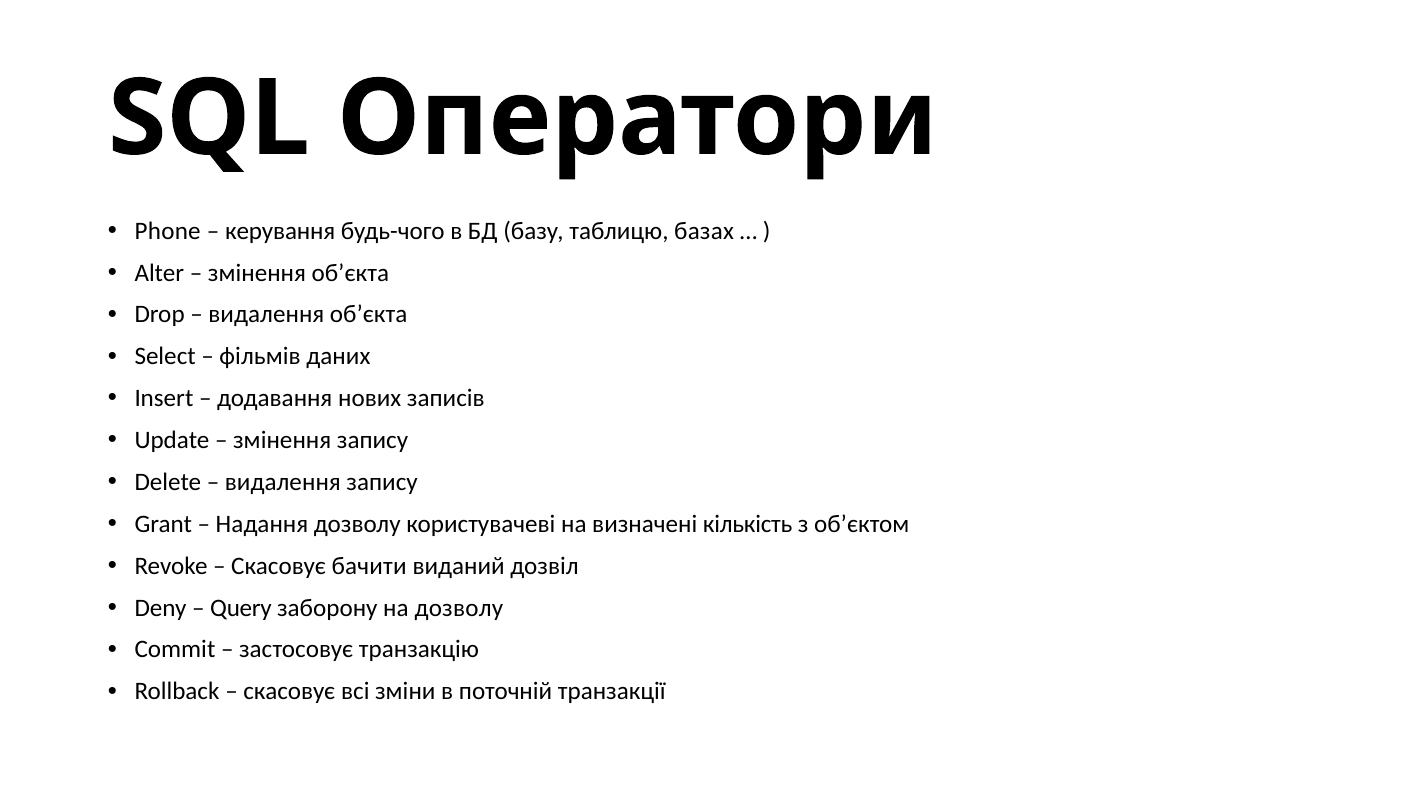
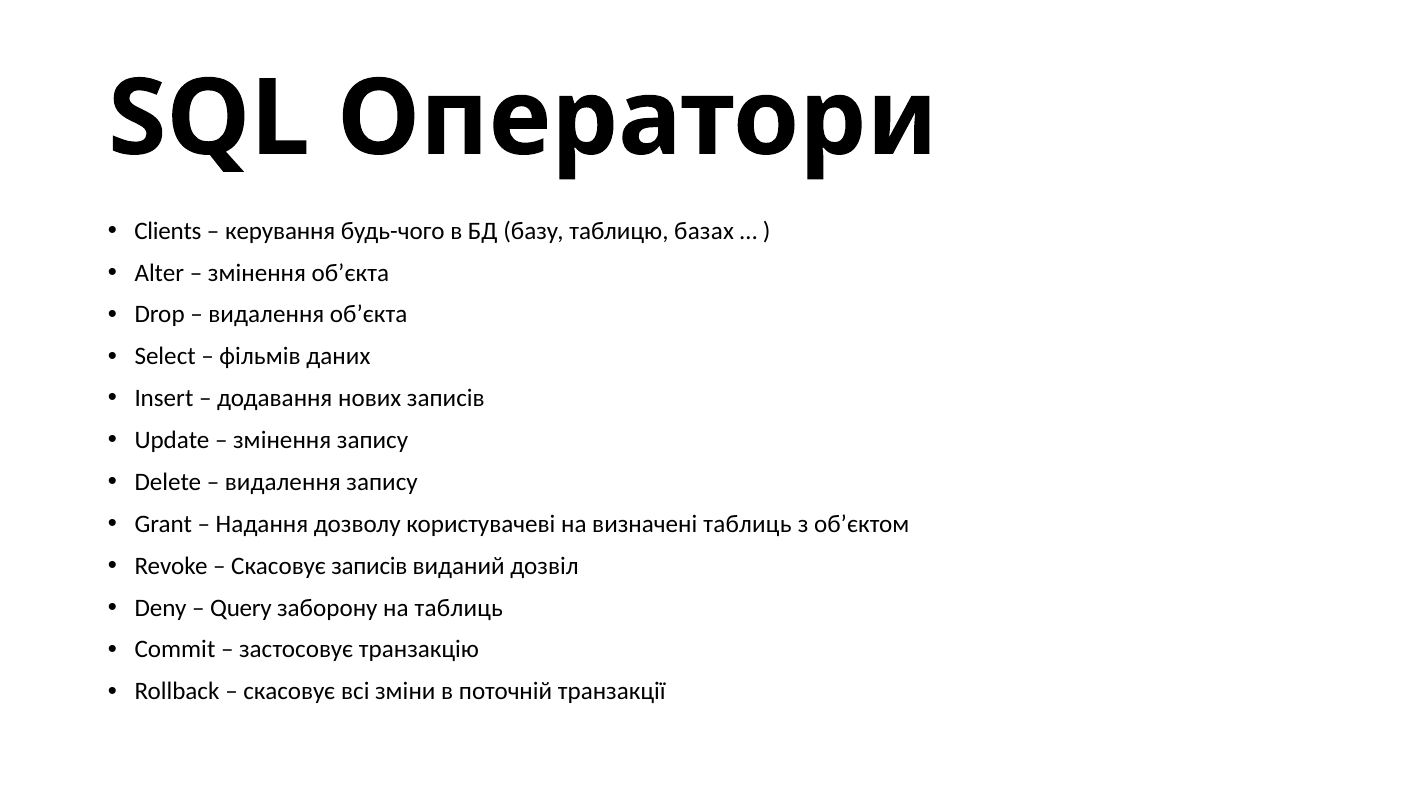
Phone: Phone -> Clients
визначені кількість: кількість -> таблиць
Скасовує бачити: бачити -> записів
на дозволу: дозволу -> таблиць
